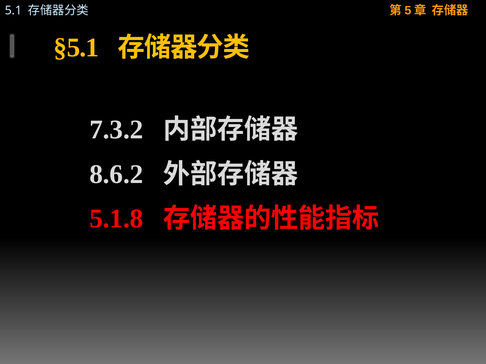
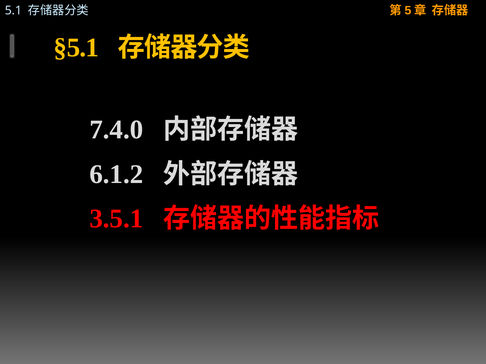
7.3.2: 7.3.2 -> 7.4.0
8.6.2: 8.6.2 -> 6.1.2
5.1.8: 5.1.8 -> 3.5.1
